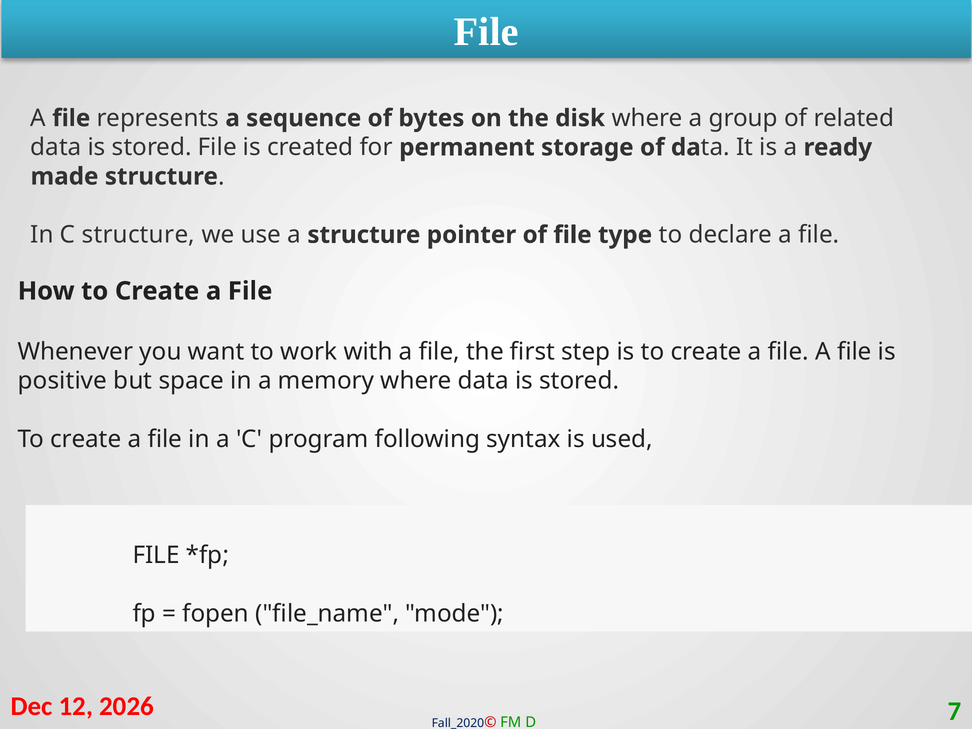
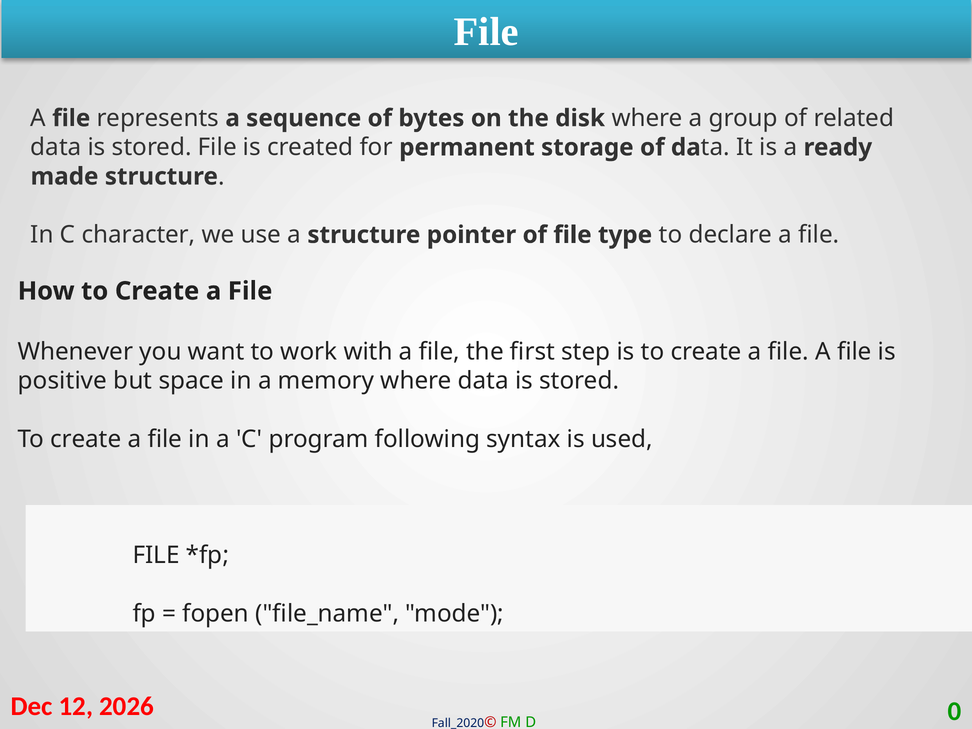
C structure: structure -> character
7: 7 -> 0
